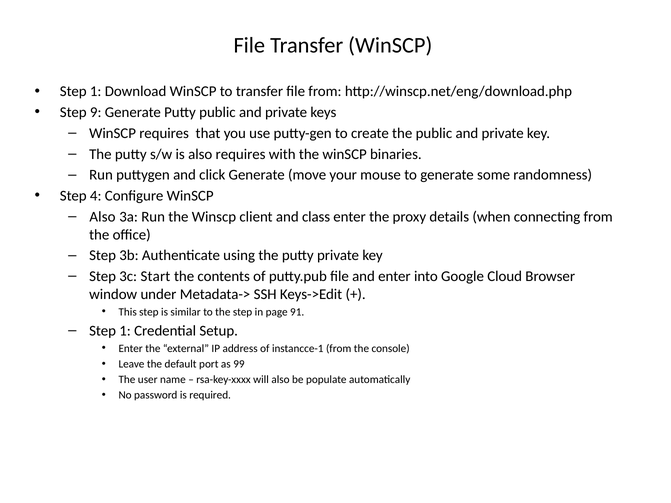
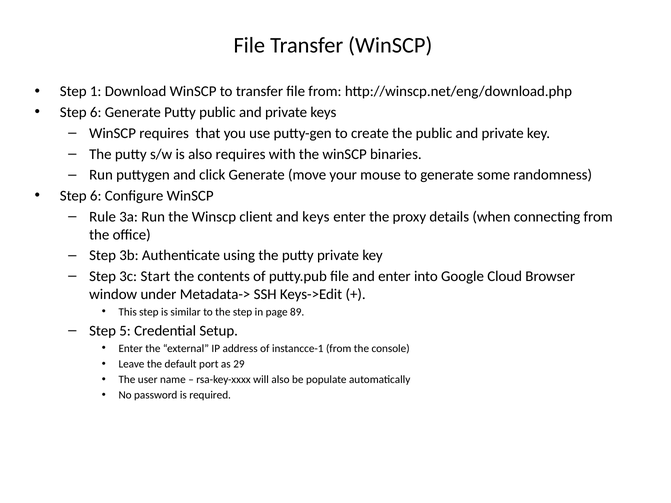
9 at (96, 112): 9 -> 6
4 at (96, 196): 4 -> 6
Also at (103, 217): Also -> Rule
and class: class -> keys
91: 91 -> 89
1 at (125, 331): 1 -> 5
99: 99 -> 29
